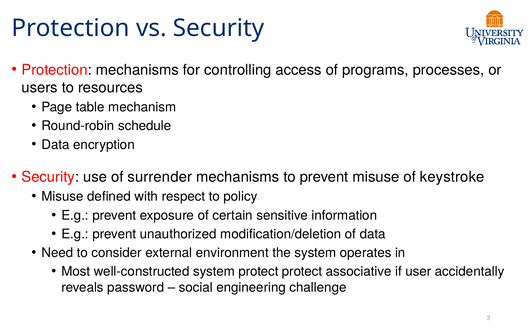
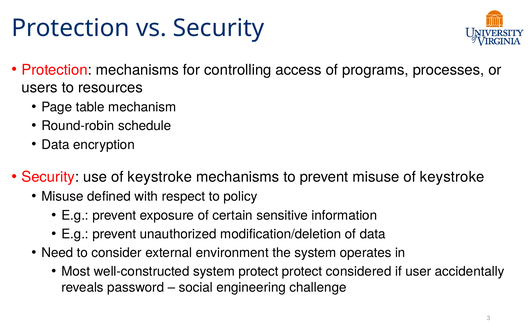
use of surrender: surrender -> keystroke
associative: associative -> considered
